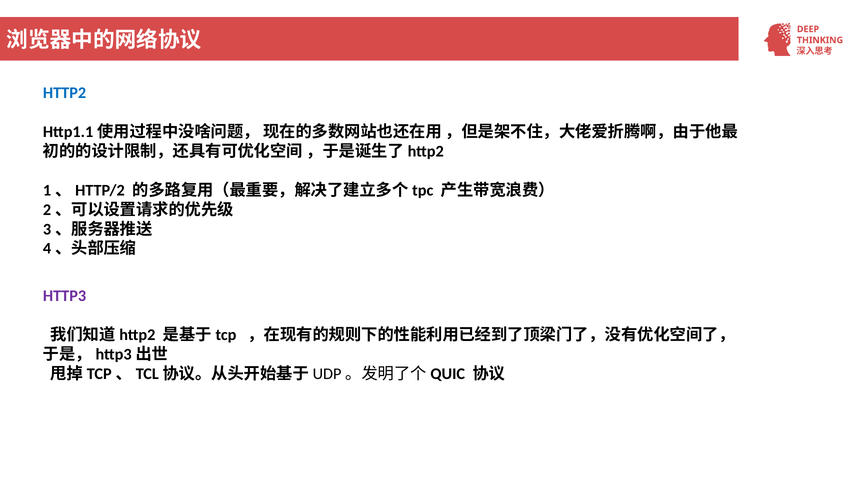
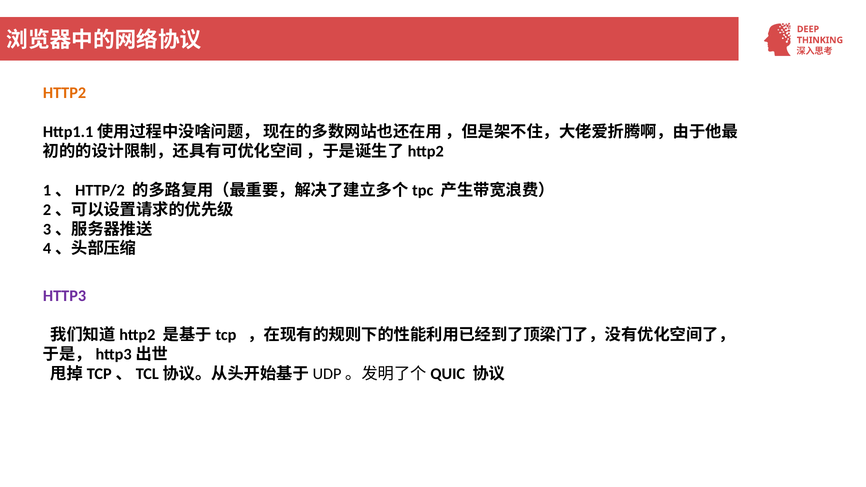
HTTP2 colour: blue -> orange
